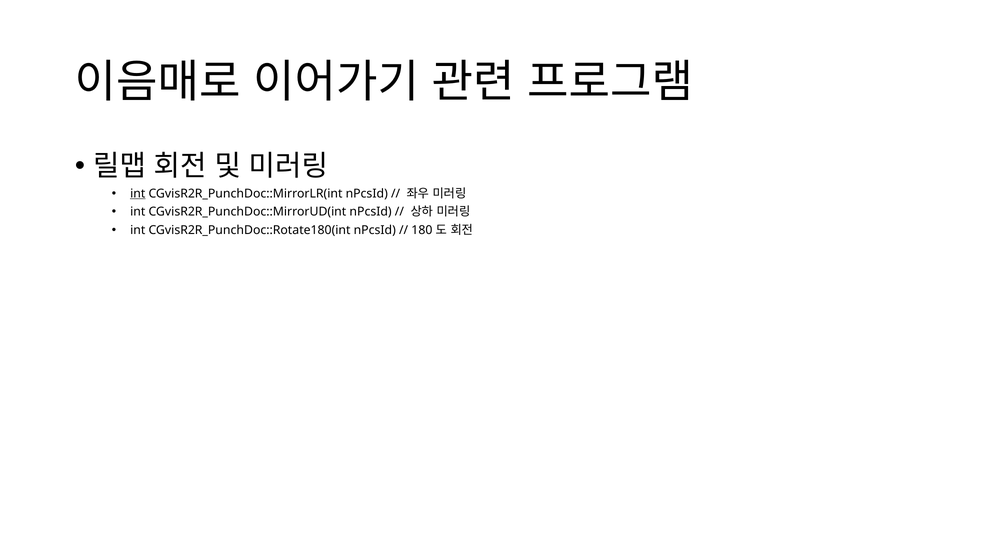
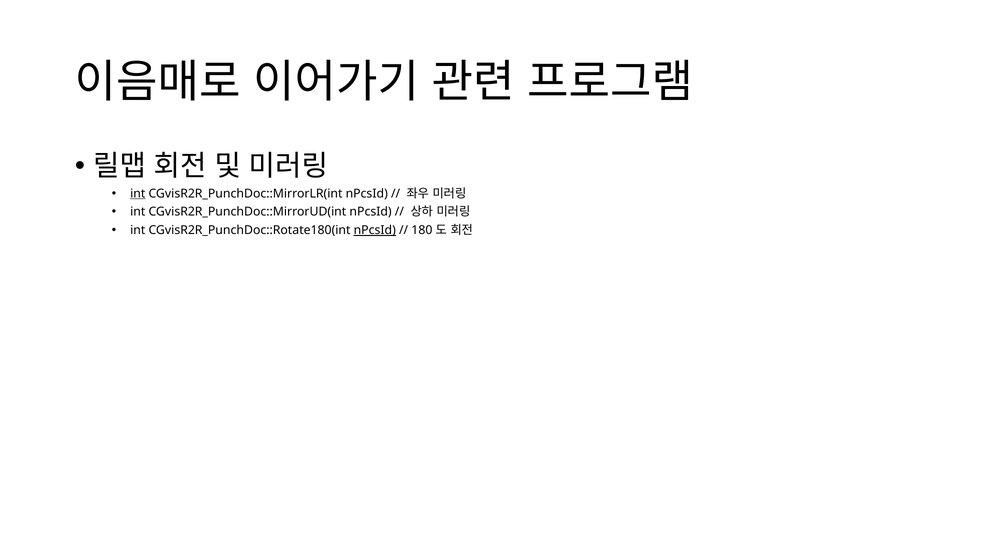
nPcsId at (375, 230) underline: none -> present
